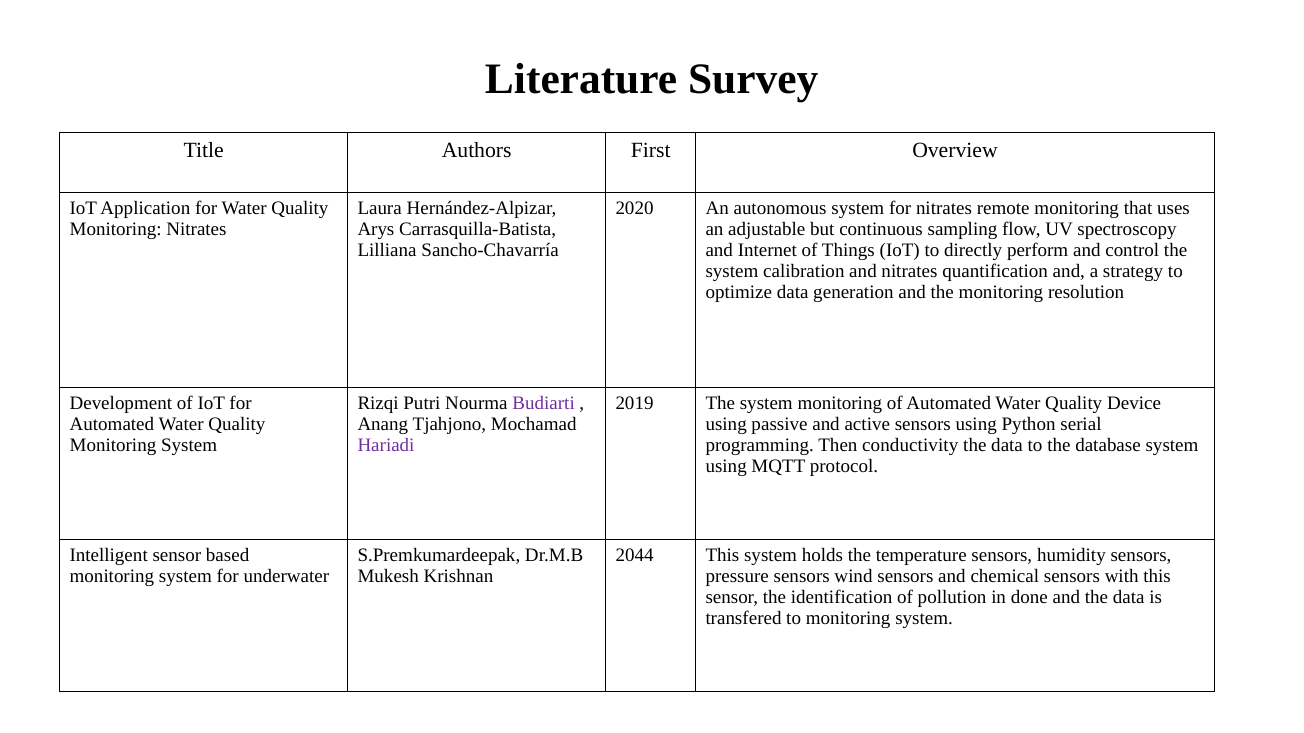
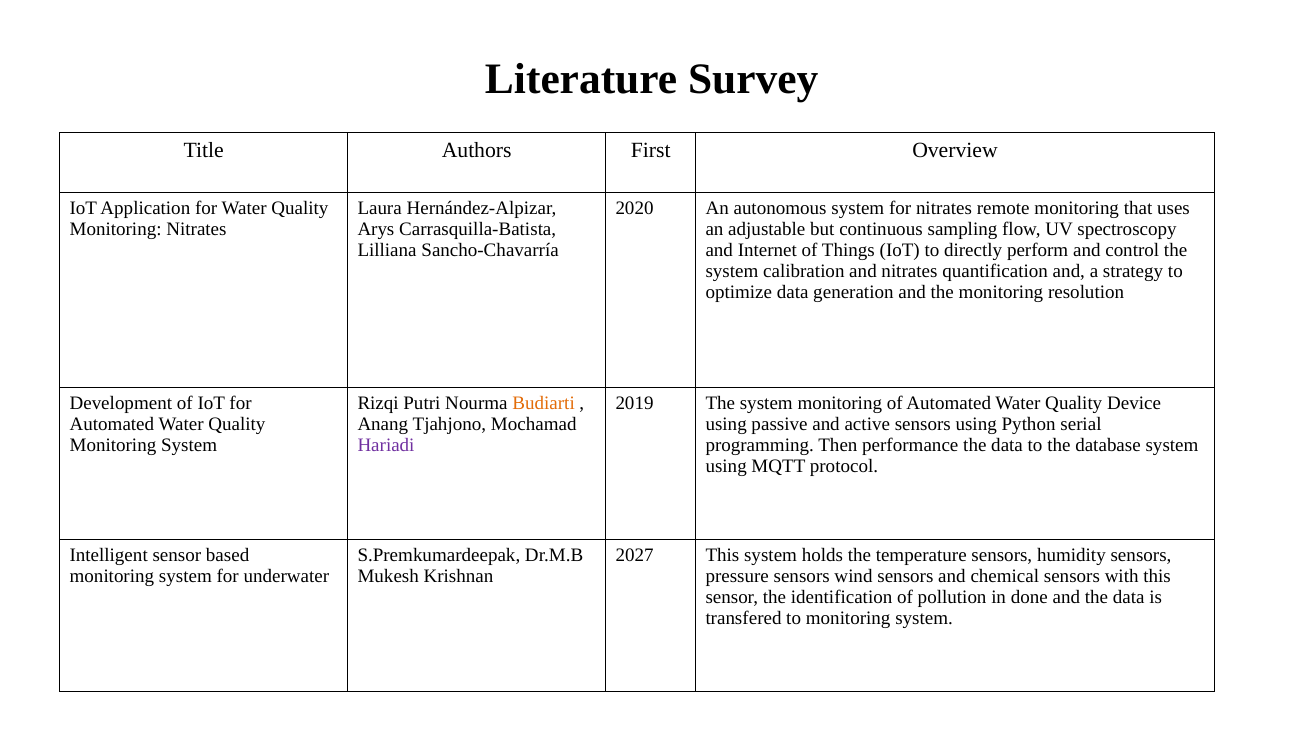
Budiarti colour: purple -> orange
conductivity: conductivity -> performance
2044: 2044 -> 2027
